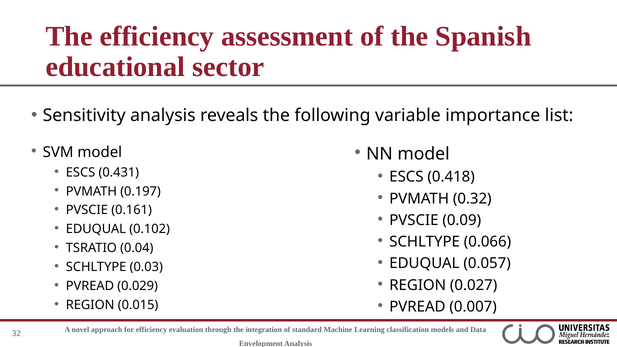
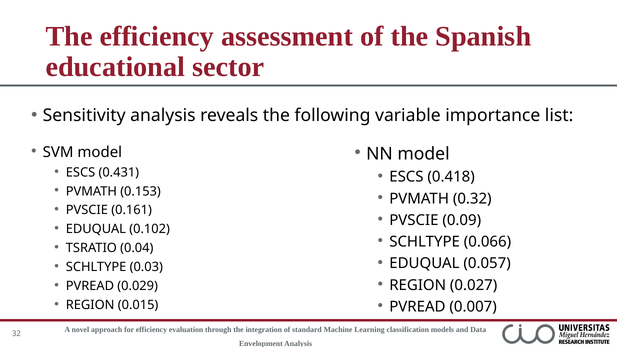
0.197: 0.197 -> 0.153
